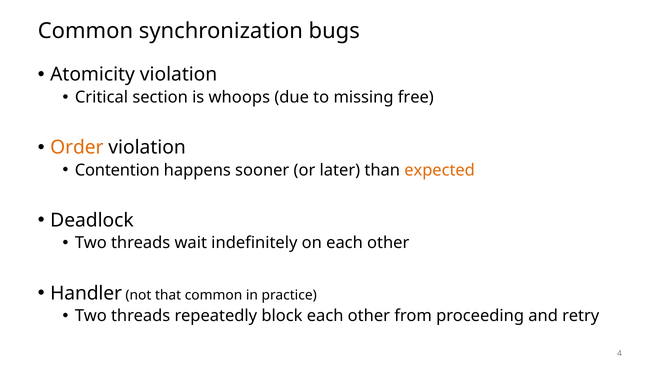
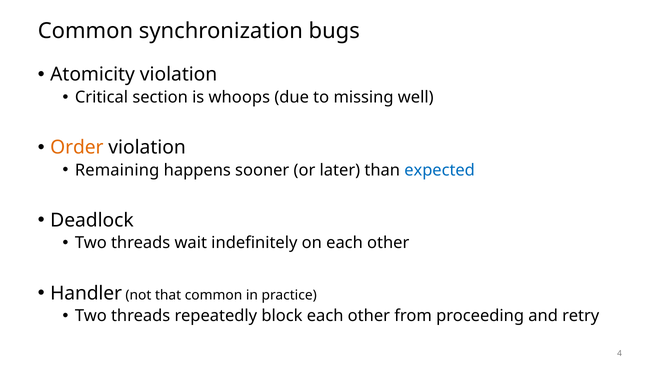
free: free -> well
Contention: Contention -> Remaining
expected colour: orange -> blue
